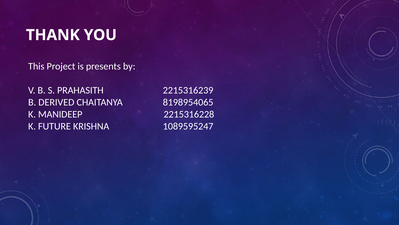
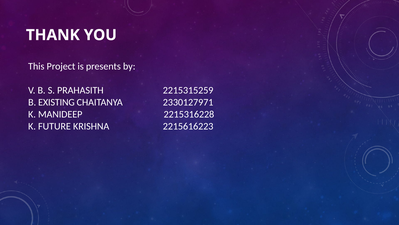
2215316239: 2215316239 -> 2215315259
DERIVED: DERIVED -> EXISTING
8198954065: 8198954065 -> 2330127971
1089595247: 1089595247 -> 2215616223
